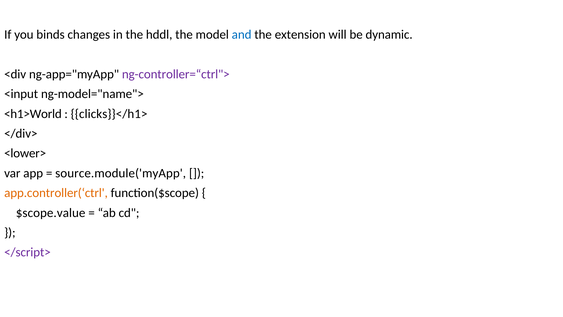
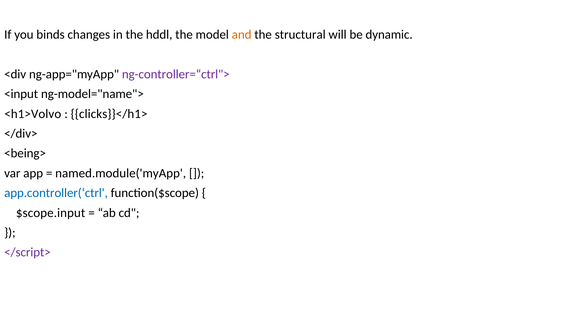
and colour: blue -> orange
extension: extension -> structural
<h1>World: <h1>World -> <h1>Volvo
<lower>: <lower> -> <being>
source.module('myApp: source.module('myApp -> named.module('myApp
app.controller(‘ctrl colour: orange -> blue
$scope.value: $scope.value -> $scope.input
